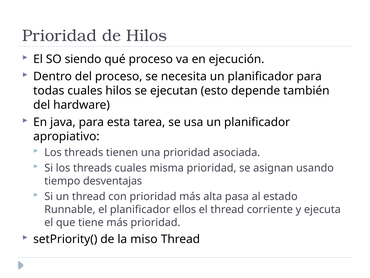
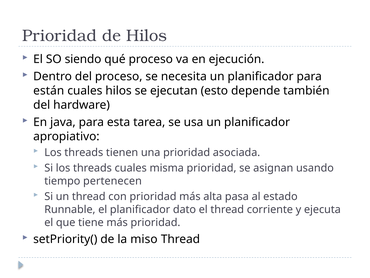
todas: todas -> están
desventajas: desventajas -> pertenecen
ellos: ellos -> dato
